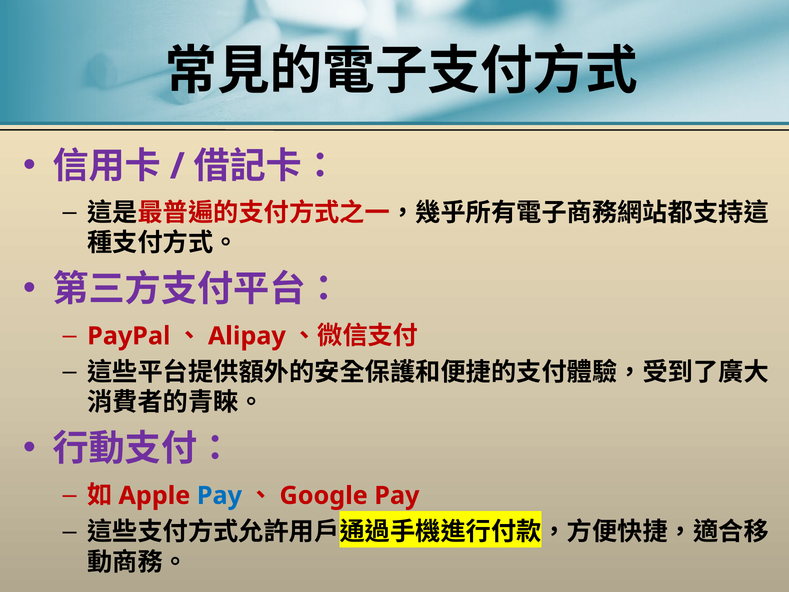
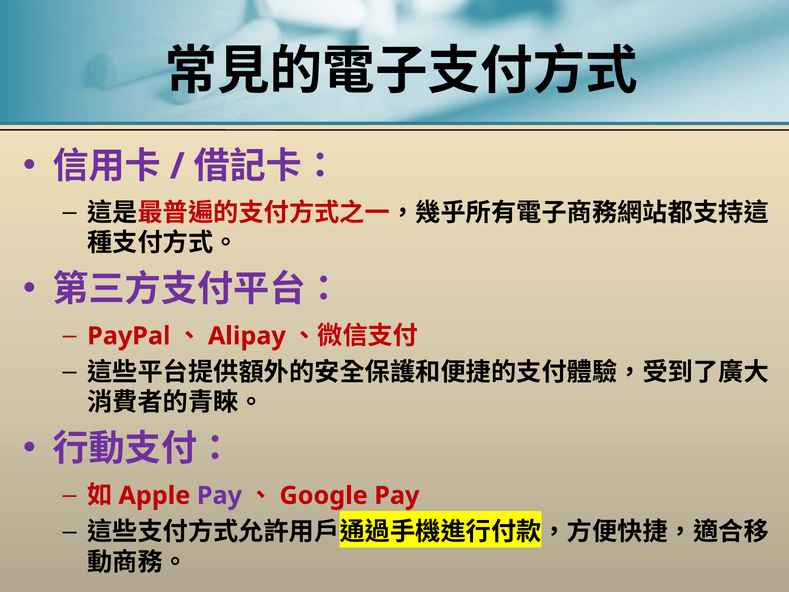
Pay at (219, 495) colour: blue -> purple
